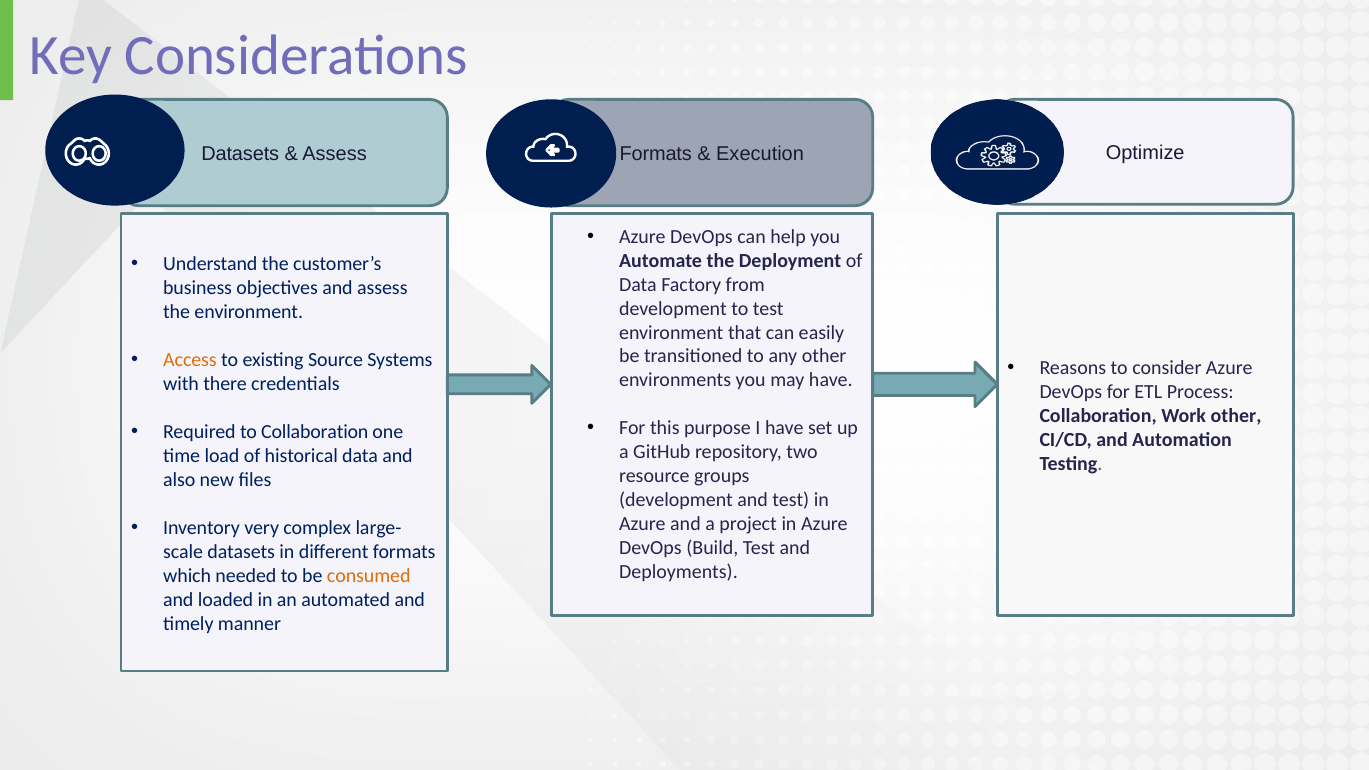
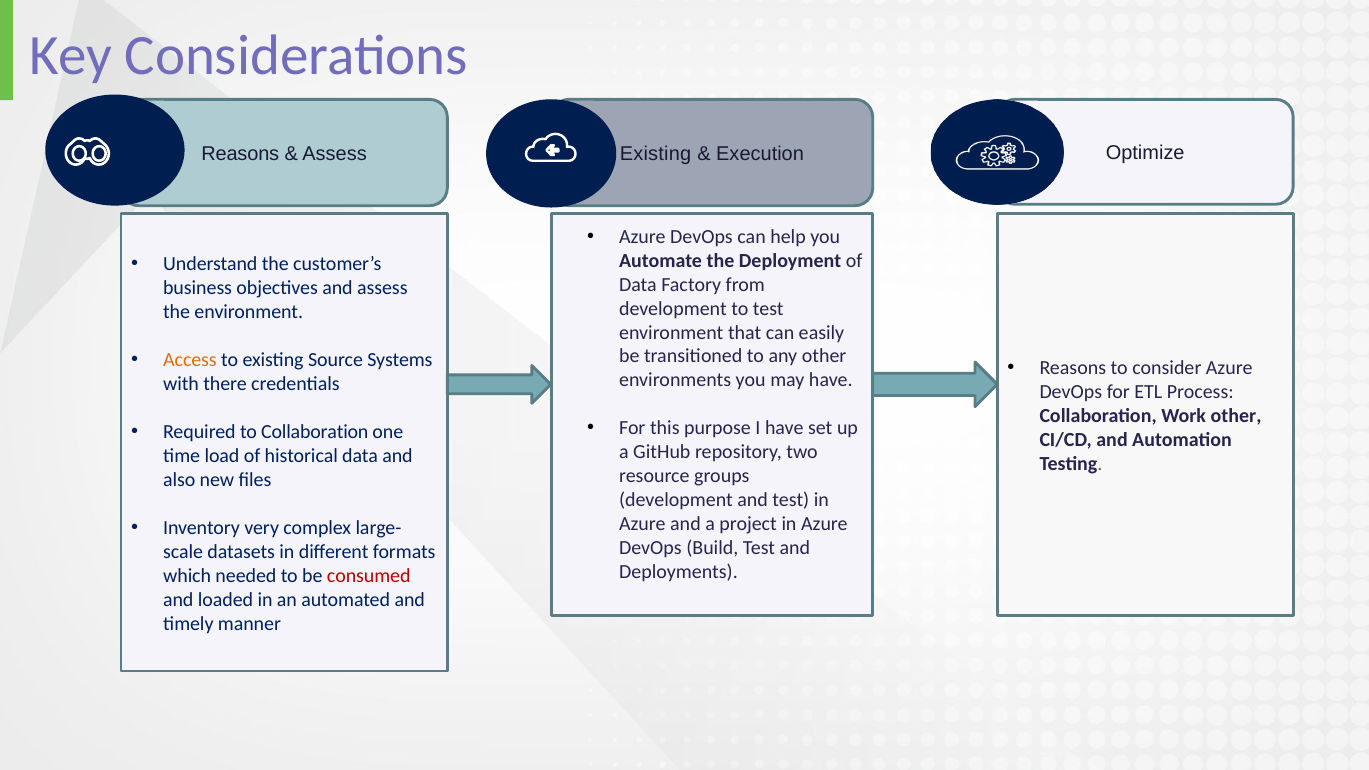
Datasets at (240, 154): Datasets -> Reasons
Assess Formats: Formats -> Existing
consumed colour: orange -> red
